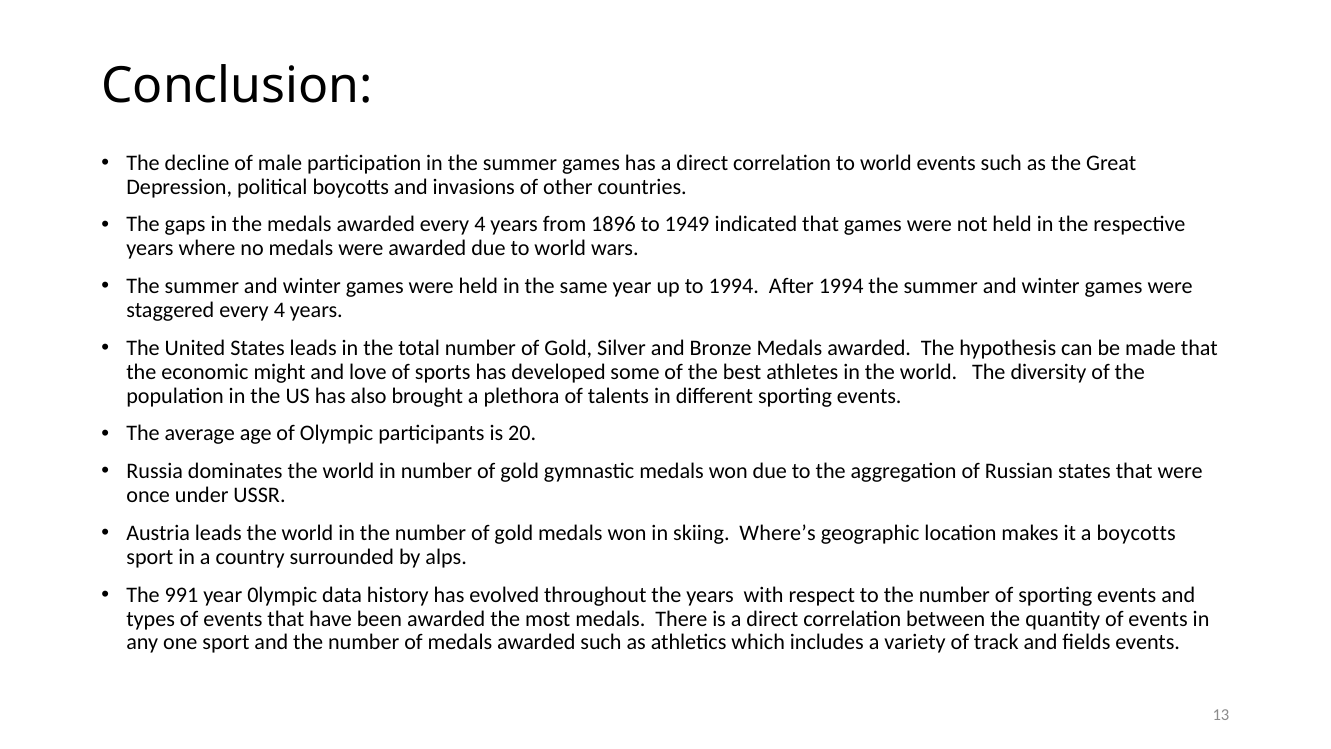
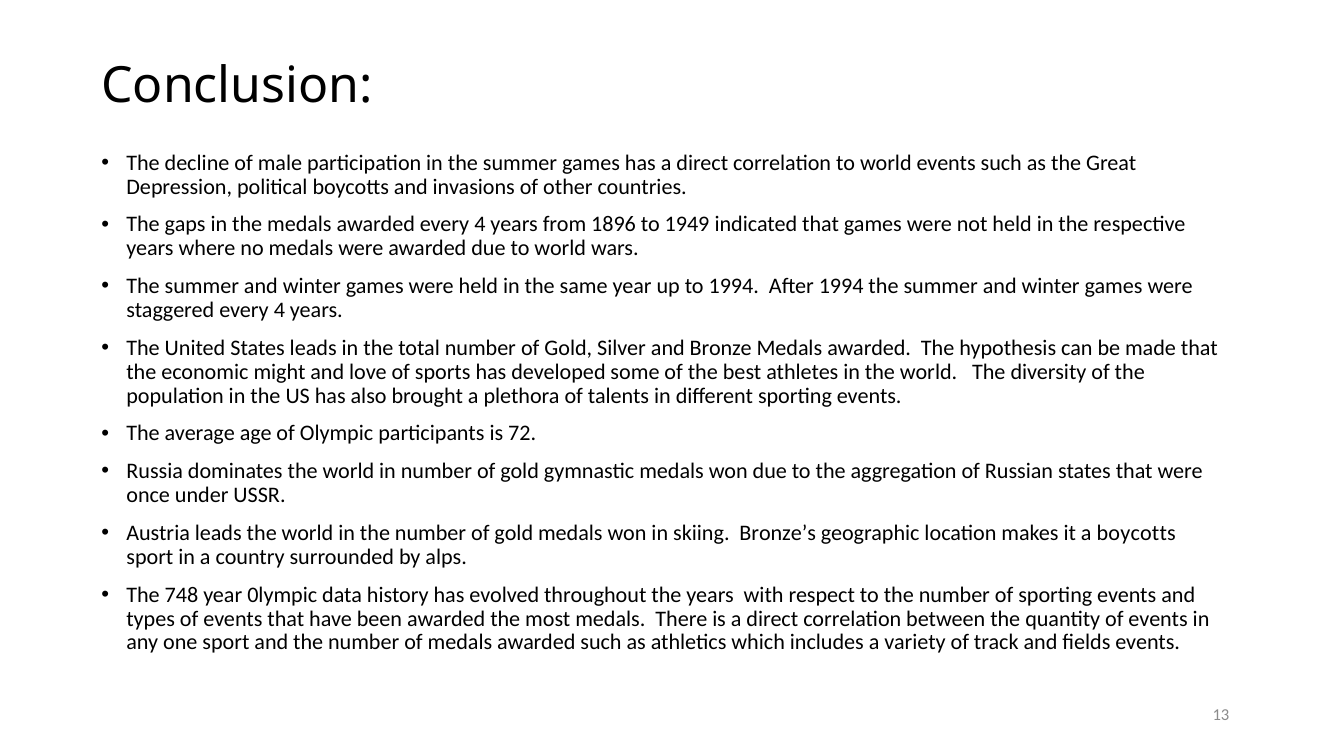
20: 20 -> 72
Where’s: Where’s -> Bronze’s
991: 991 -> 748
